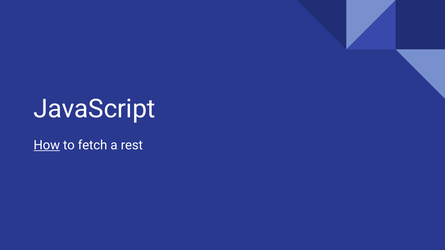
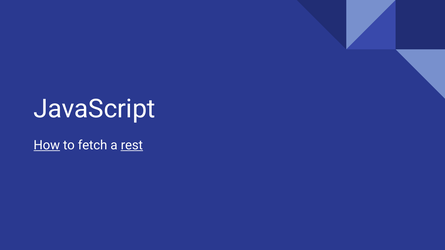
rest underline: none -> present
